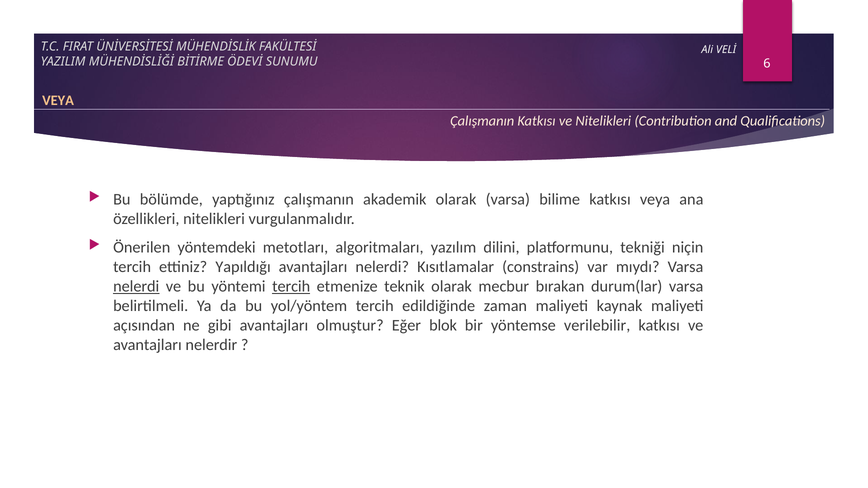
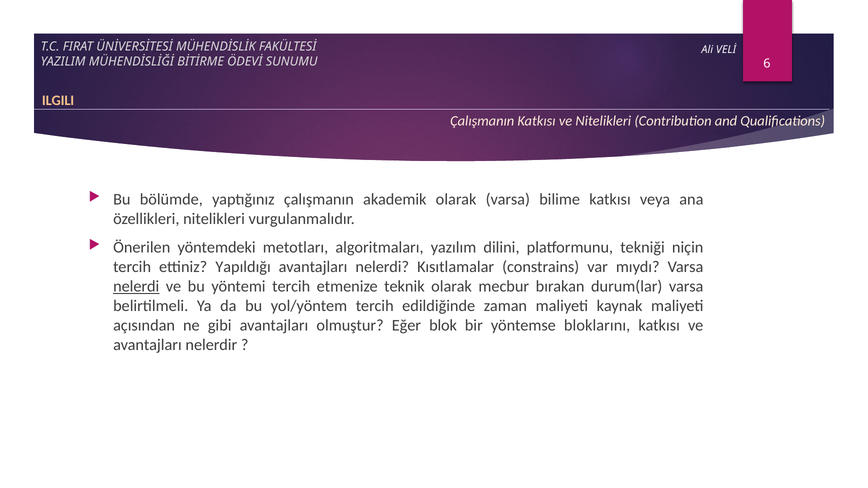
VEYA at (58, 100): VEYA -> ILGILI
tercih at (291, 287) underline: present -> none
verilebilir: verilebilir -> bloklarını
